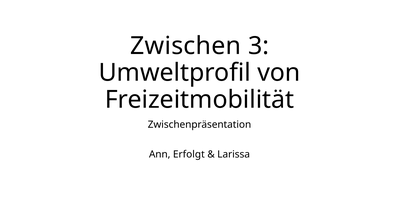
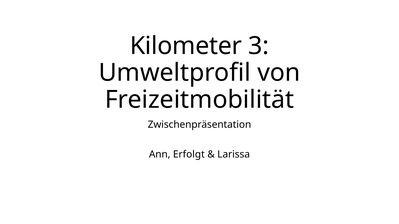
Zwischen: Zwischen -> Kilometer
